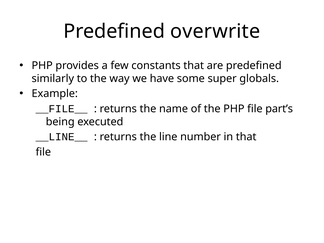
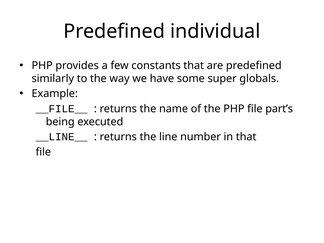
overwrite: overwrite -> individual
